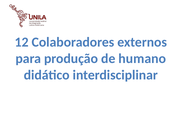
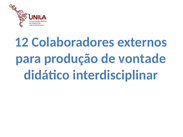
humano: humano -> vontade
